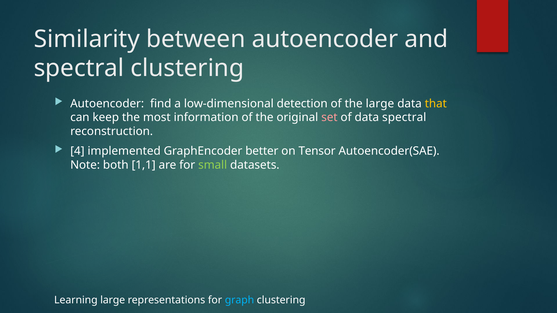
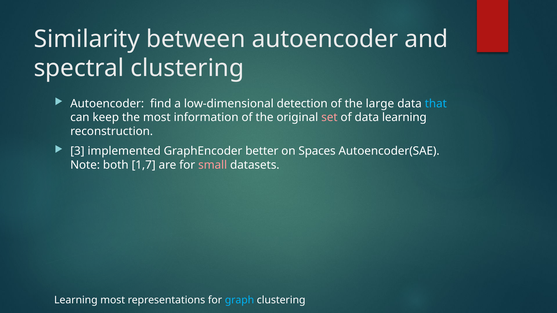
that colour: yellow -> light blue
data spectral: spectral -> learning
4: 4 -> 3
Tensor: Tensor -> Spaces
1,1: 1,1 -> 1,7
small colour: light green -> pink
Learning large: large -> most
